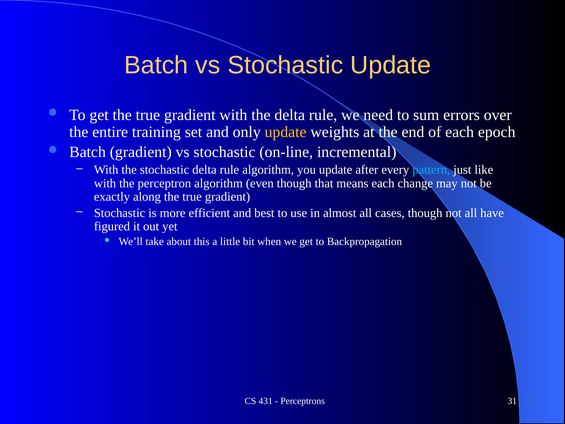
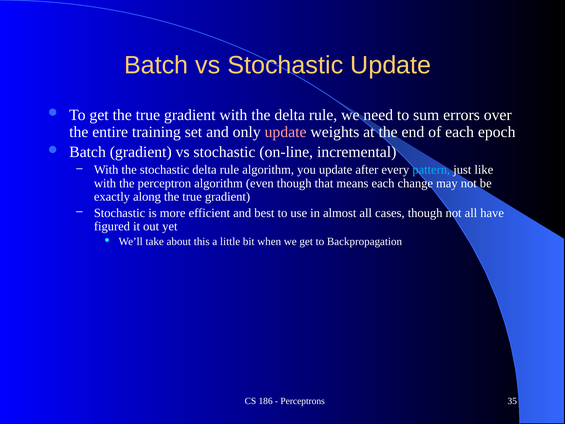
update at (286, 132) colour: yellow -> pink
431: 431 -> 186
31: 31 -> 35
